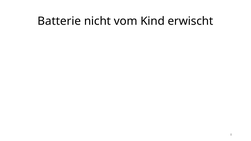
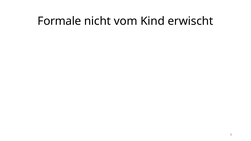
Batterie: Batterie -> Formale
